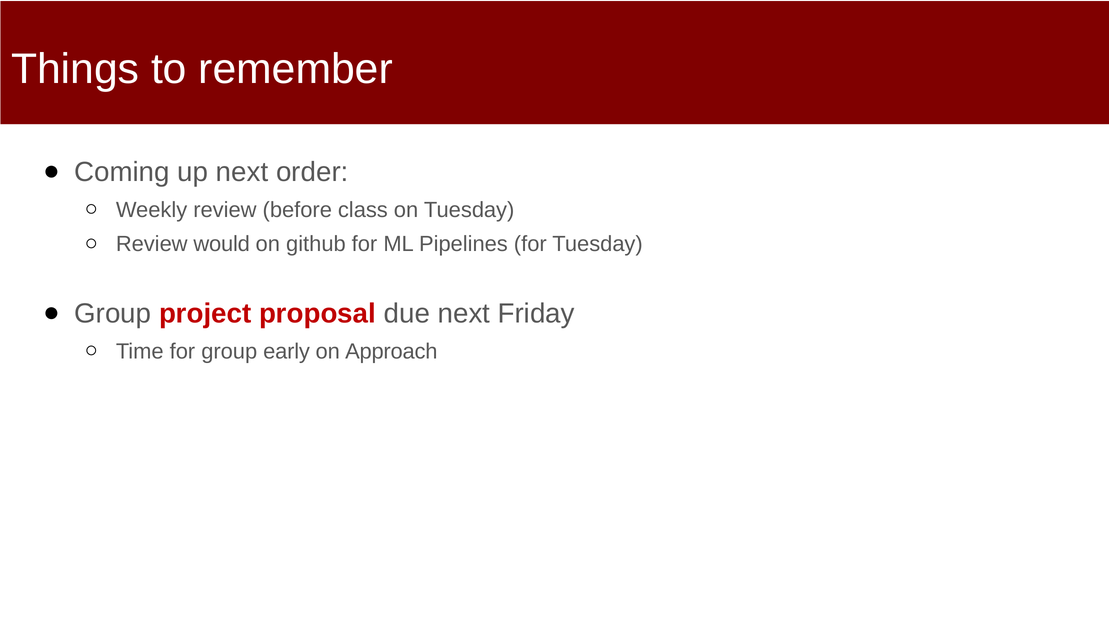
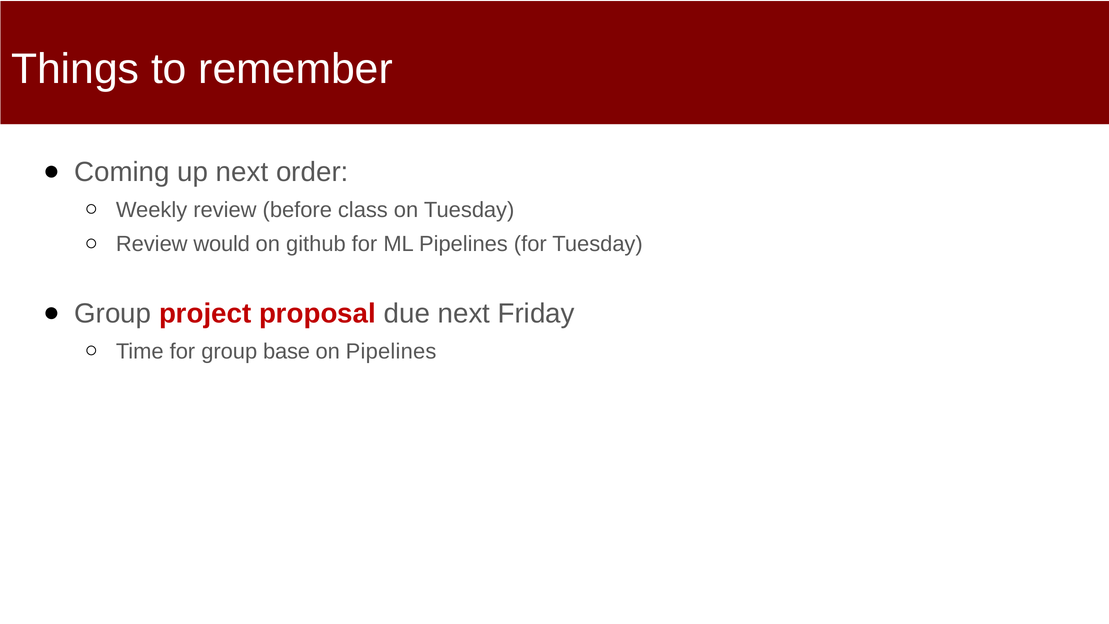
early: early -> base
on Approach: Approach -> Pipelines
